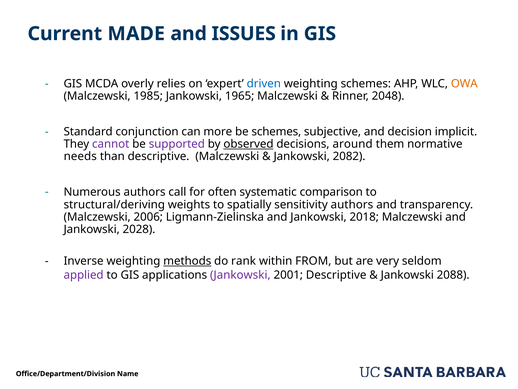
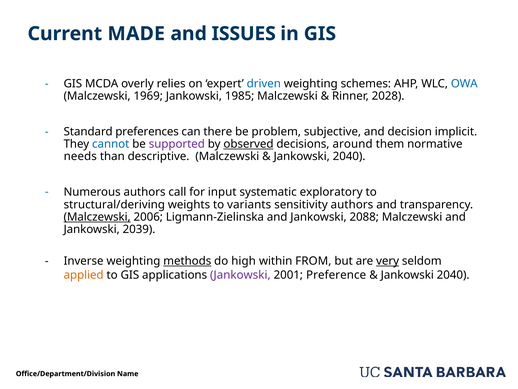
OWA colour: orange -> blue
1985: 1985 -> 1969
1965: 1965 -> 1985
2048: 2048 -> 2028
conjunction: conjunction -> preferences
more: more -> there
be schemes: schemes -> problem
cannot colour: purple -> blue
2082 at (349, 156): 2082 -> 2040
often: often -> input
comparison: comparison -> exploratory
spatially: spatially -> variants
Malczewski at (97, 217) underline: none -> present
2018: 2018 -> 2088
2028: 2028 -> 2039
rank: rank -> high
very underline: none -> present
applied colour: purple -> orange
2001 Descriptive: Descriptive -> Preference
2088 at (453, 275): 2088 -> 2040
